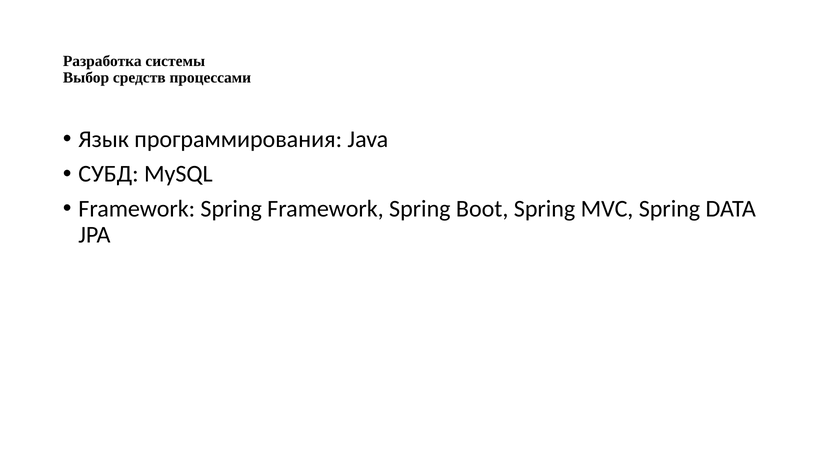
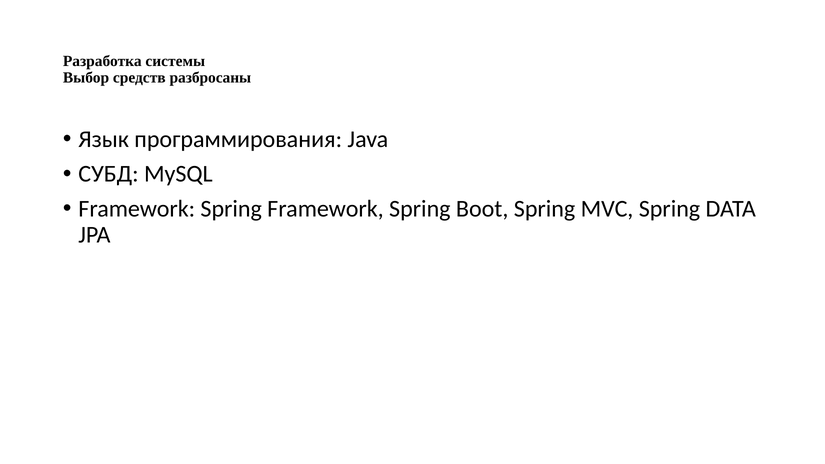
процессами: процессами -> разбросаны
